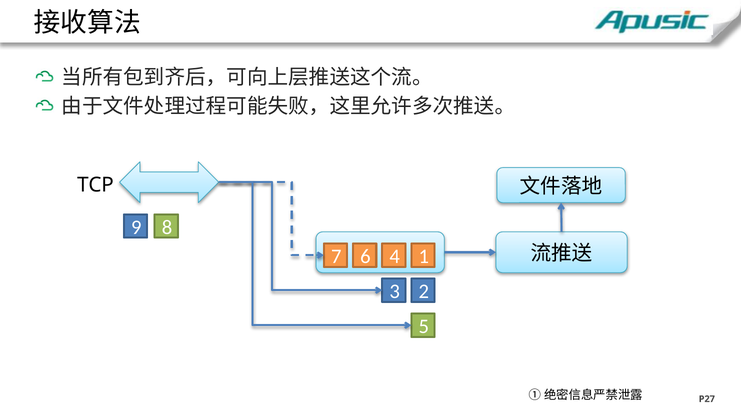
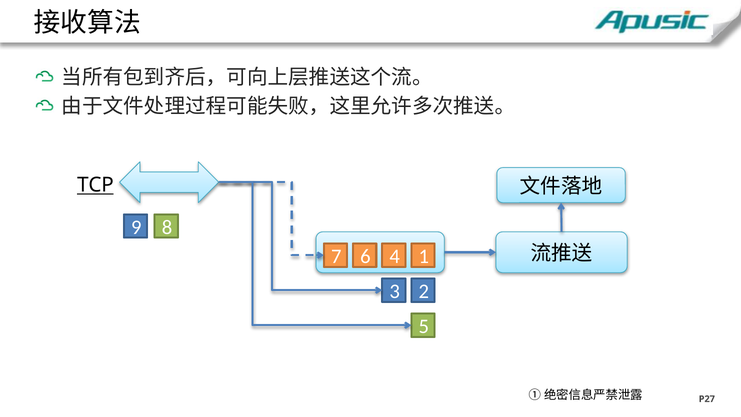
TCP underline: none -> present
